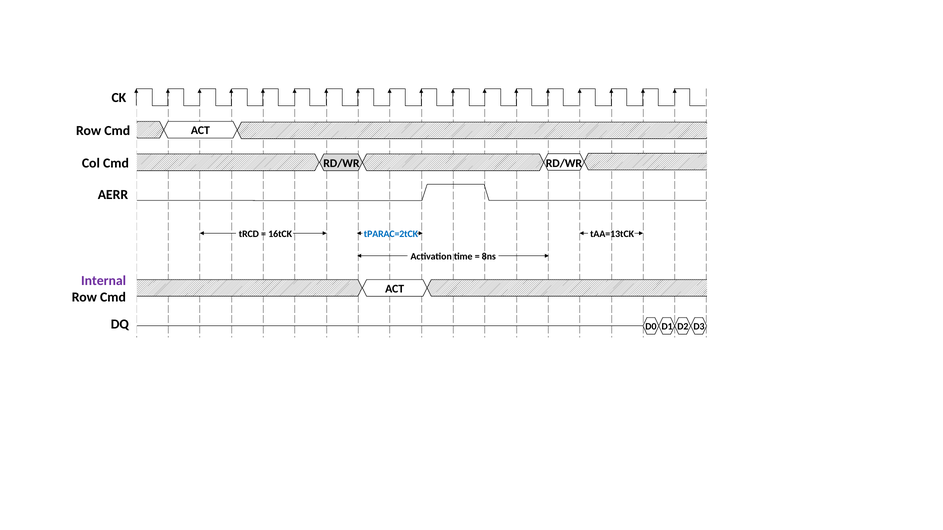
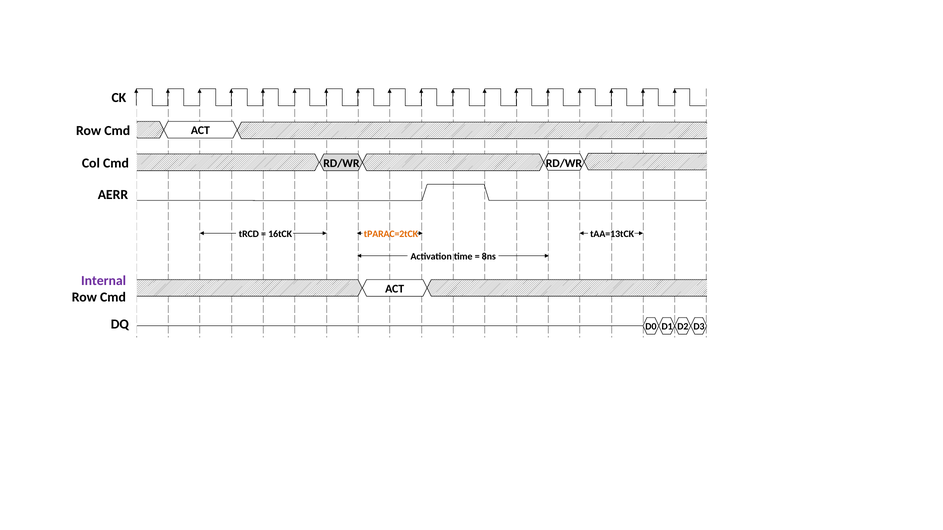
tPARAC=2tCK colour: blue -> orange
